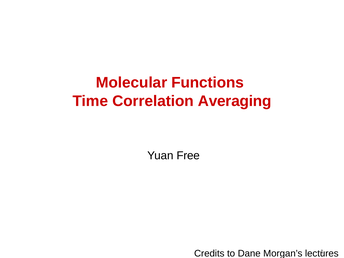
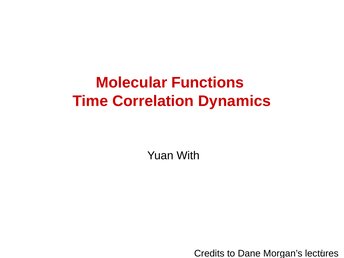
Averaging: Averaging -> Dynamics
Free: Free -> With
